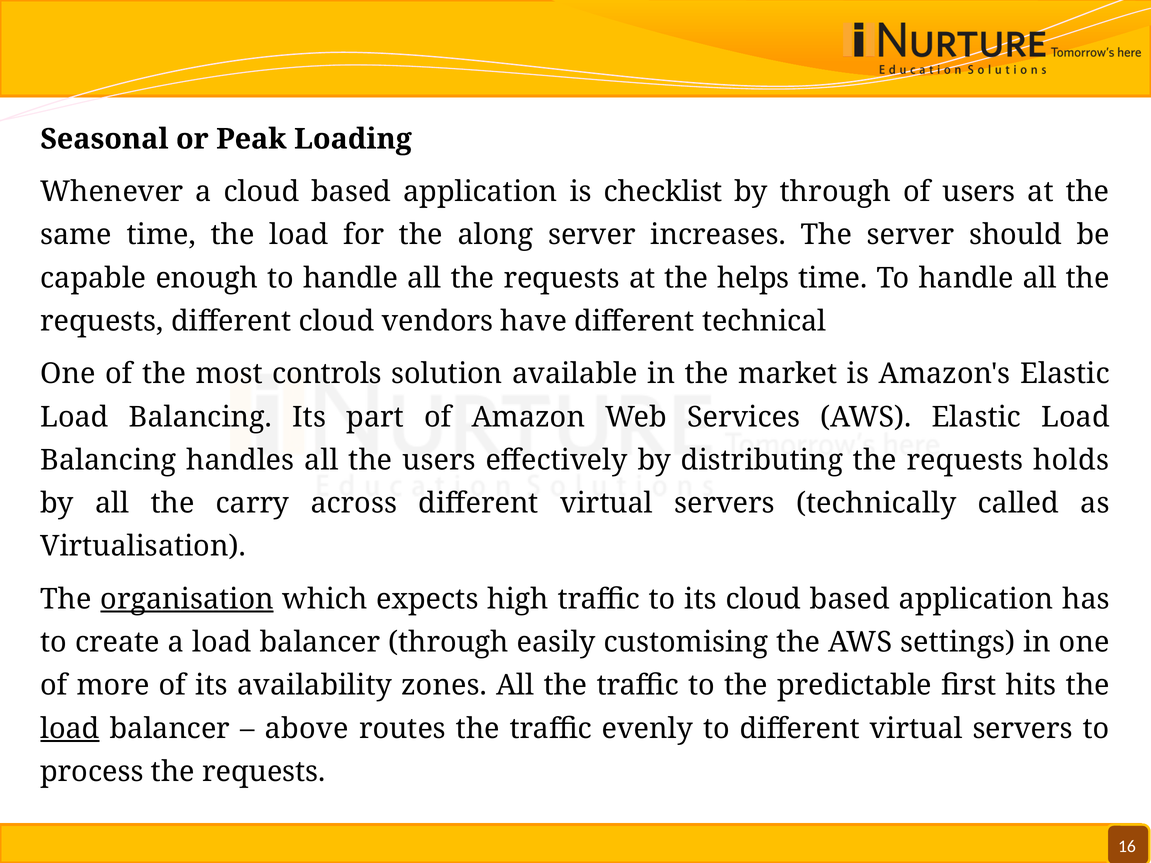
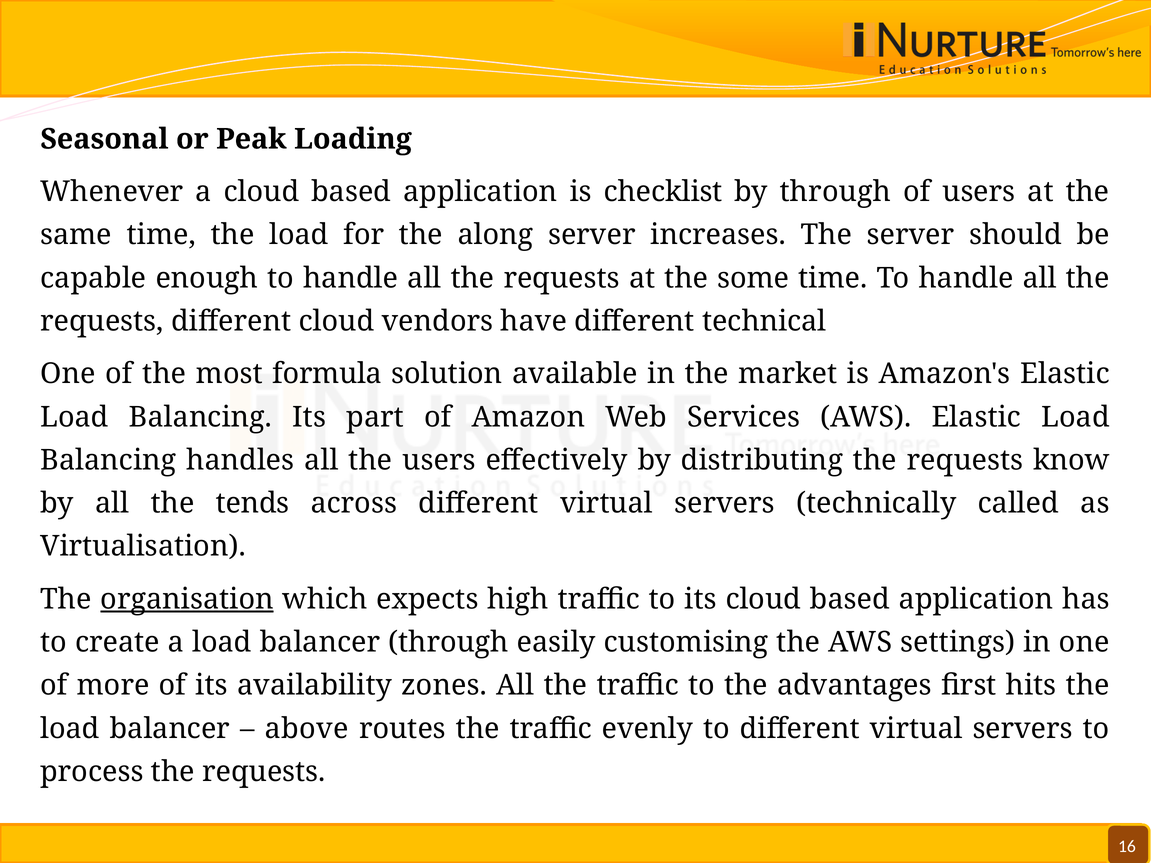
helps: helps -> some
controls: controls -> formula
holds: holds -> know
carry: carry -> tends
predictable: predictable -> advantages
load at (70, 729) underline: present -> none
